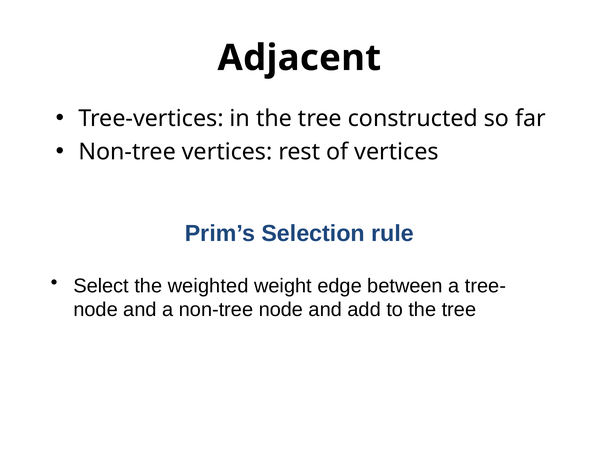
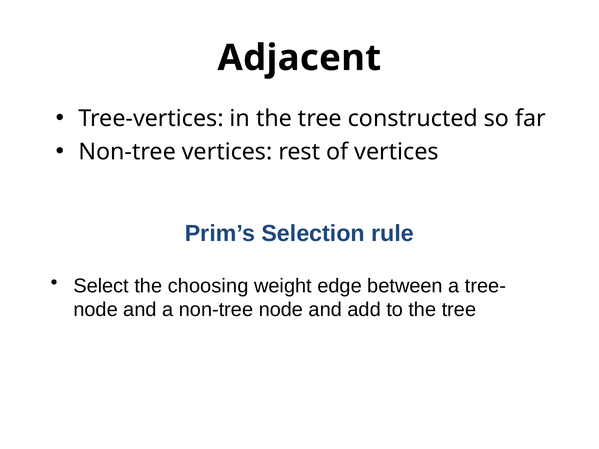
weighted: weighted -> choosing
